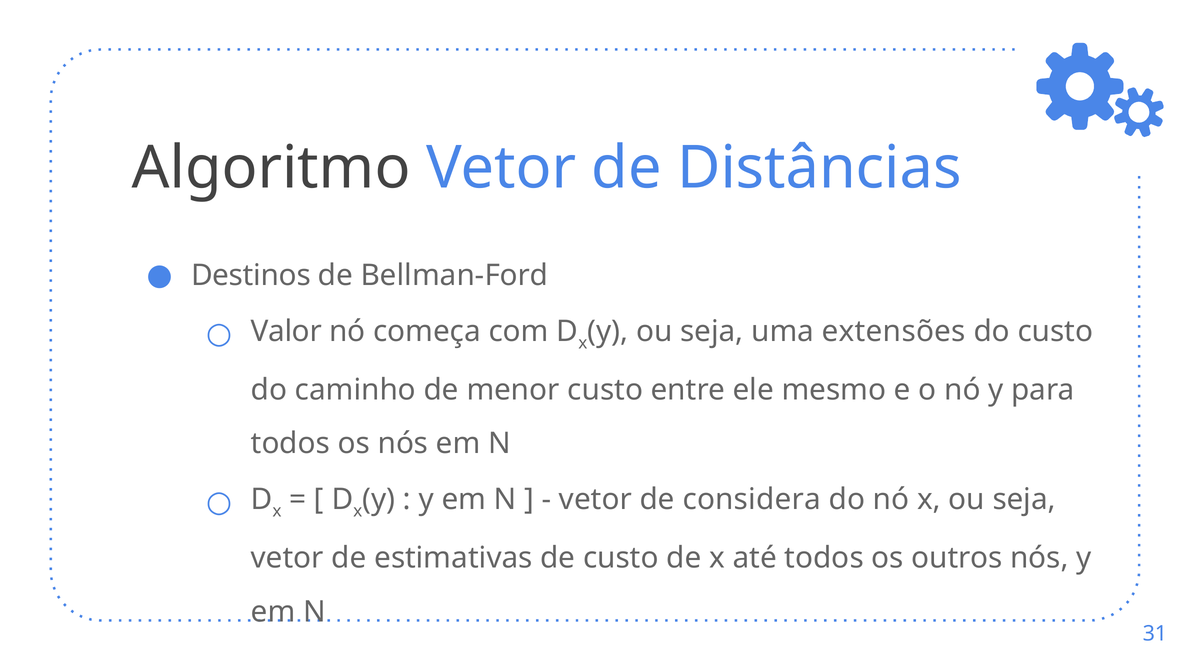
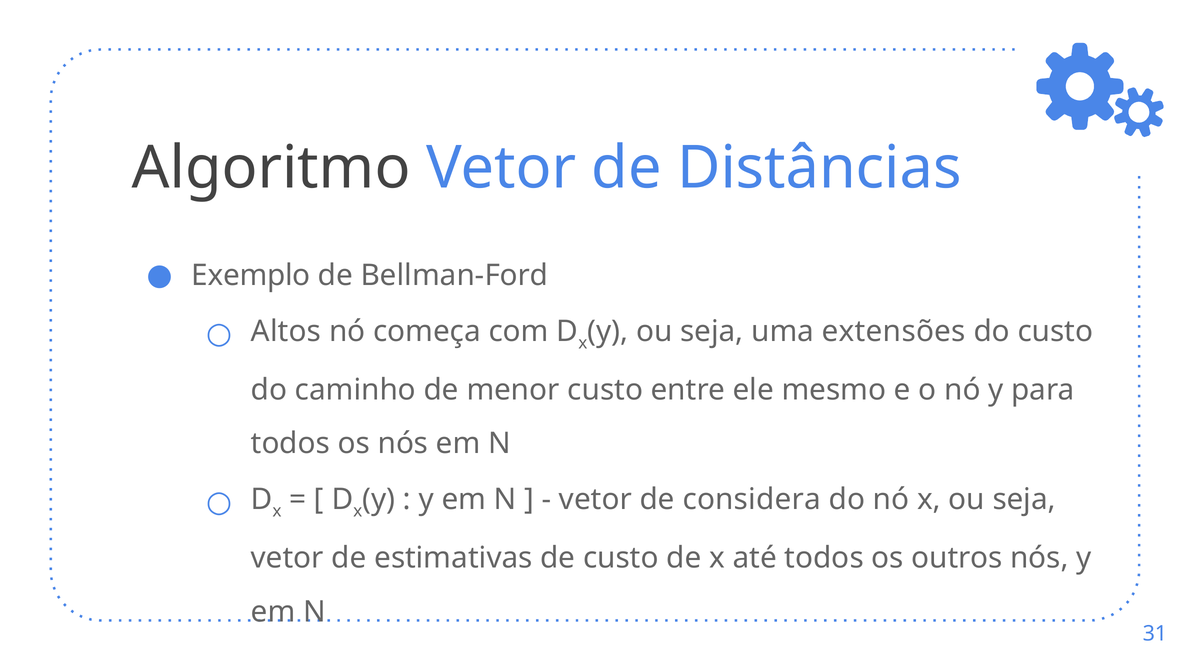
Destinos: Destinos -> Exemplo
Valor: Valor -> Altos
